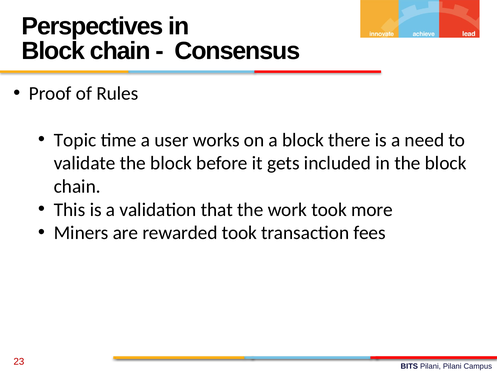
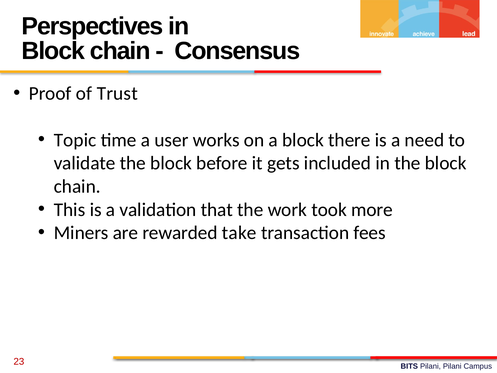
Rules: Rules -> Trust
rewarded took: took -> take
